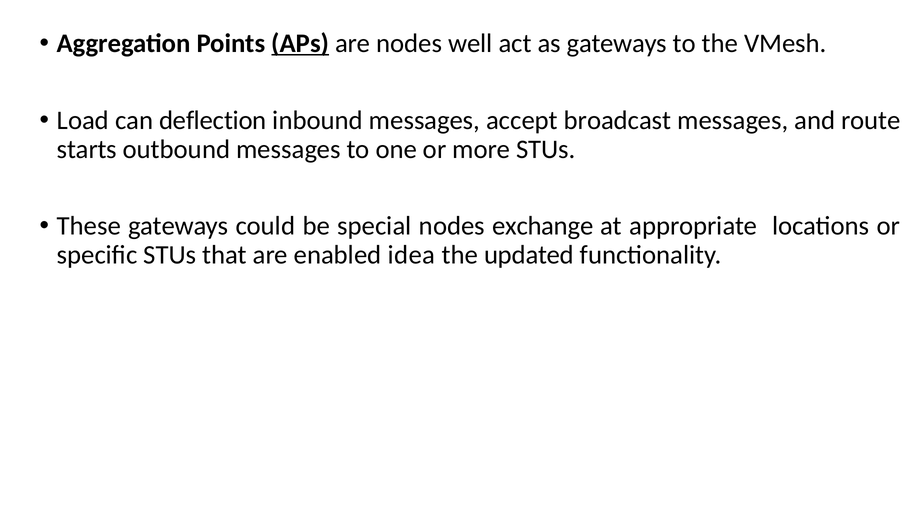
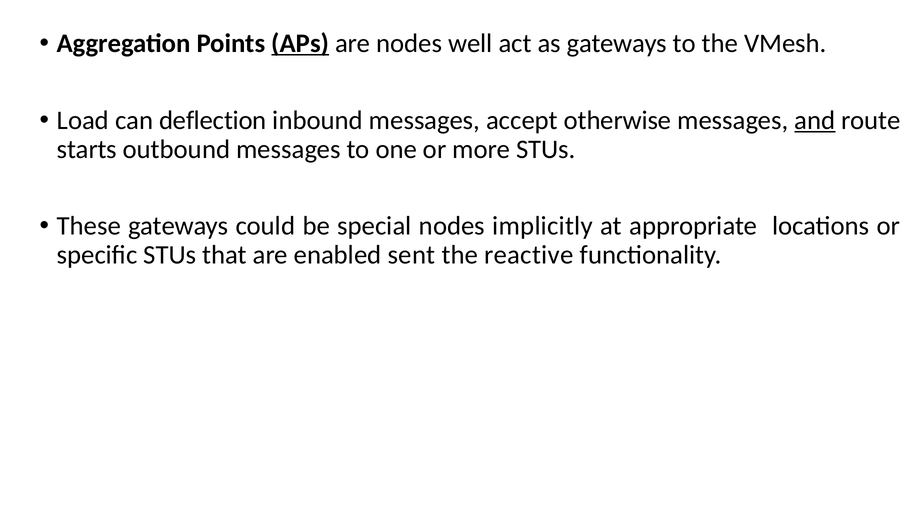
broadcast: broadcast -> otherwise
and underline: none -> present
exchange: exchange -> implicitly
idea: idea -> sent
updated: updated -> reactive
